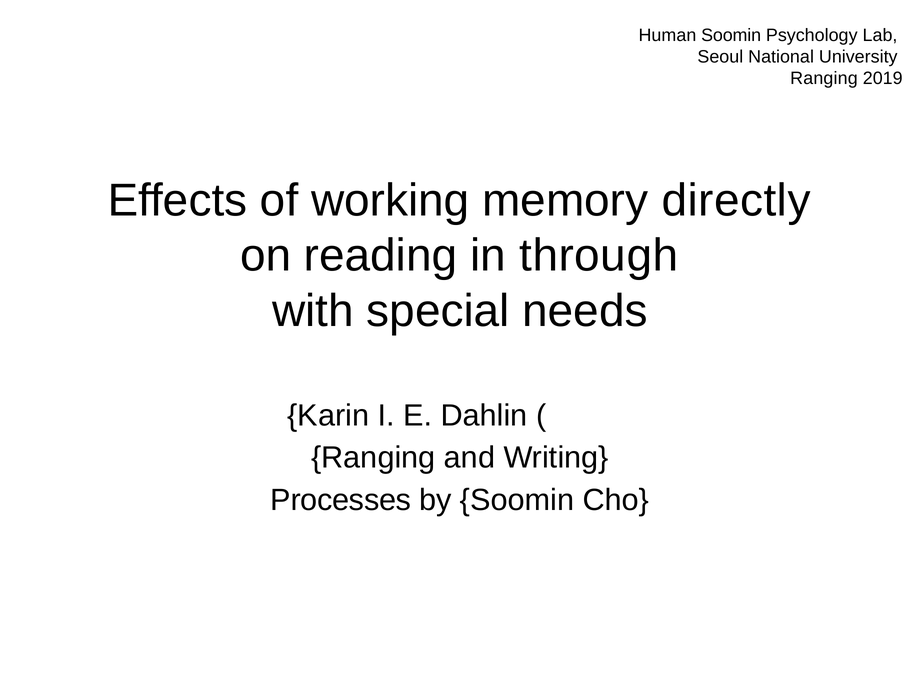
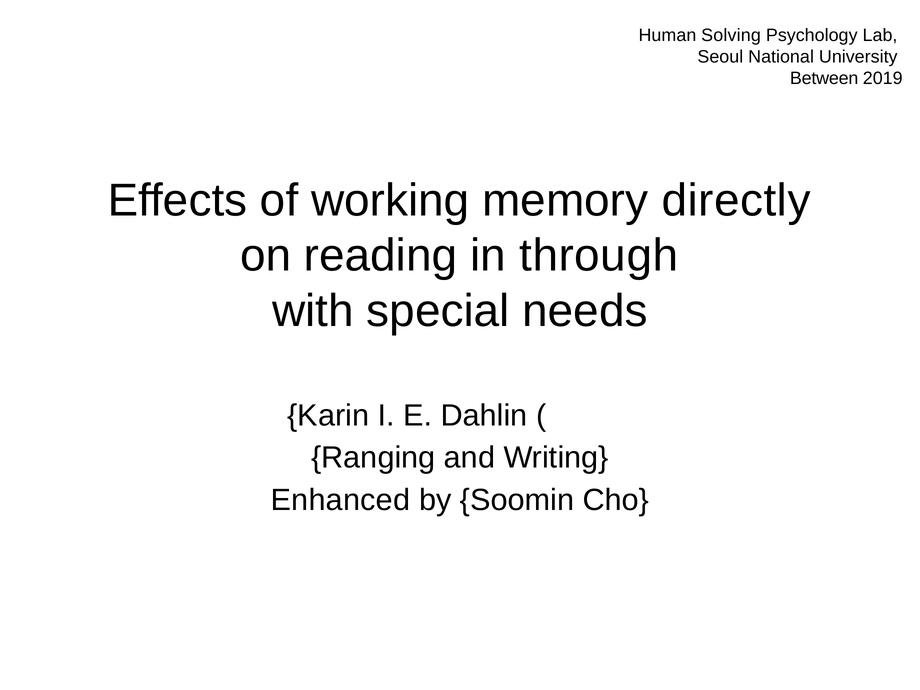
Human Soomin: Soomin -> Solving
Ranging at (824, 78): Ranging -> Between
Processes: Processes -> Enhanced
